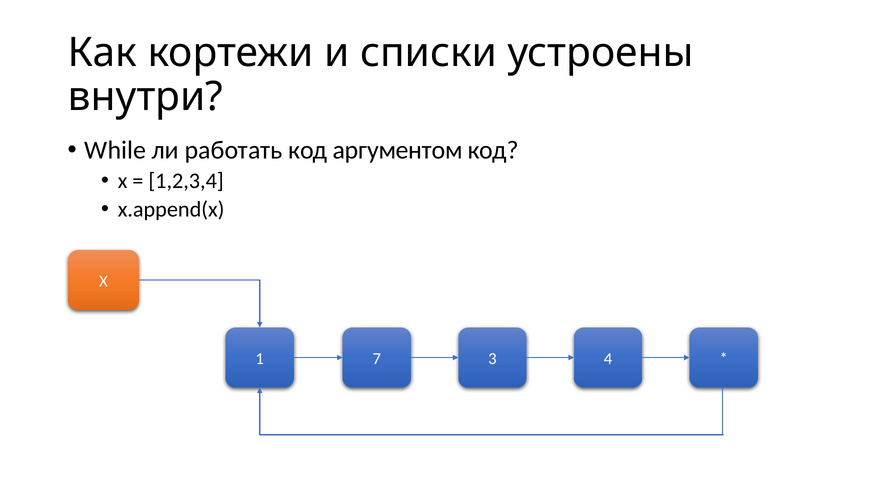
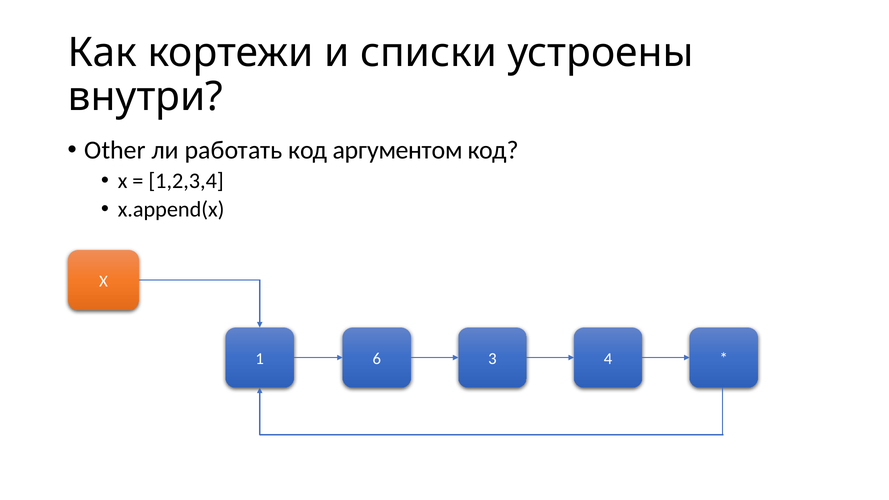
While: While -> Other
7: 7 -> 6
